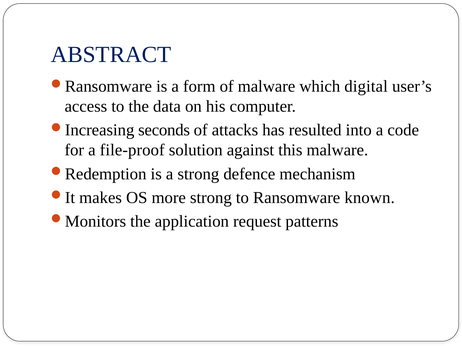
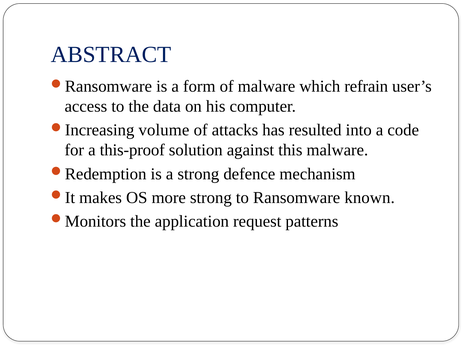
digital: digital -> refrain
seconds: seconds -> volume
file-proof: file-proof -> this-proof
